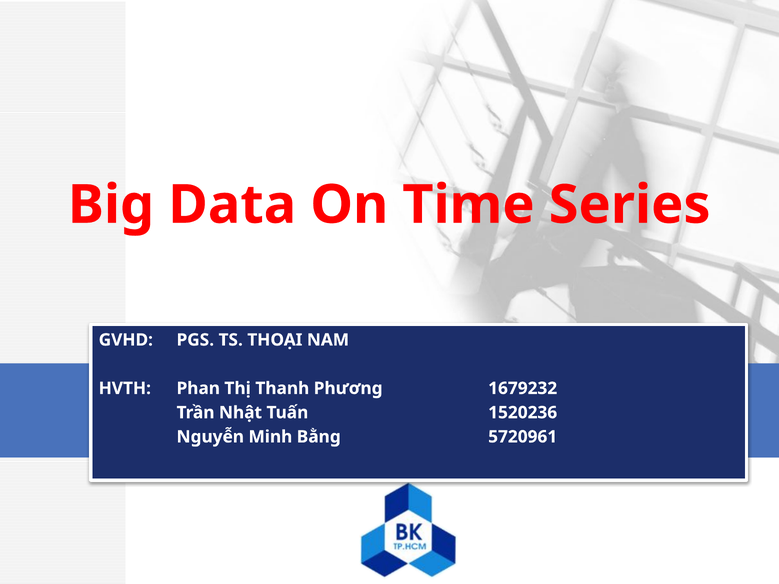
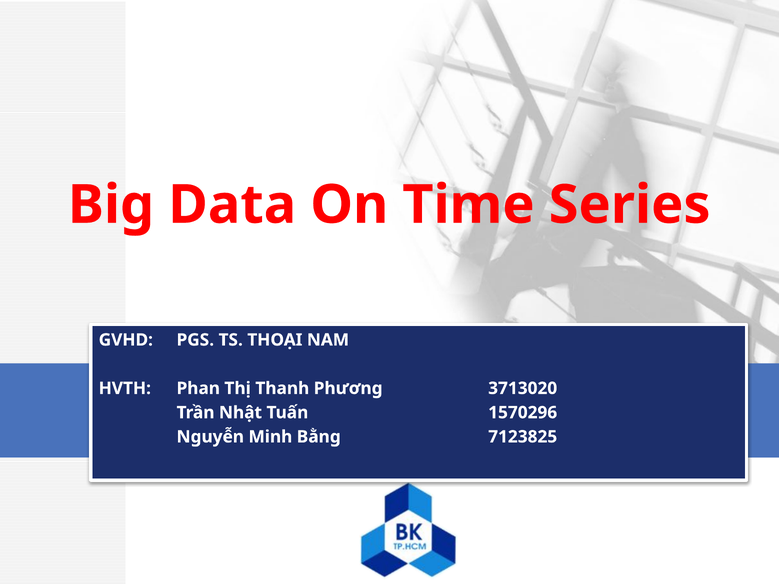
1679232: 1679232 -> 3713020
1520236: 1520236 -> 1570296
5720961: 5720961 -> 7123825
